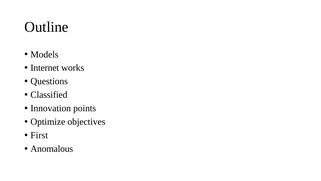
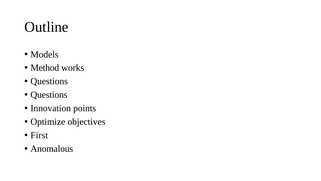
Internet: Internet -> Method
Classified at (49, 95): Classified -> Questions
